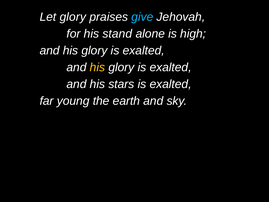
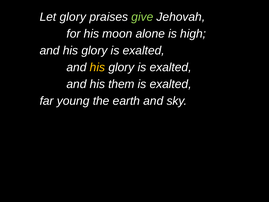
give colour: light blue -> light green
stand: stand -> moon
stars: stars -> them
